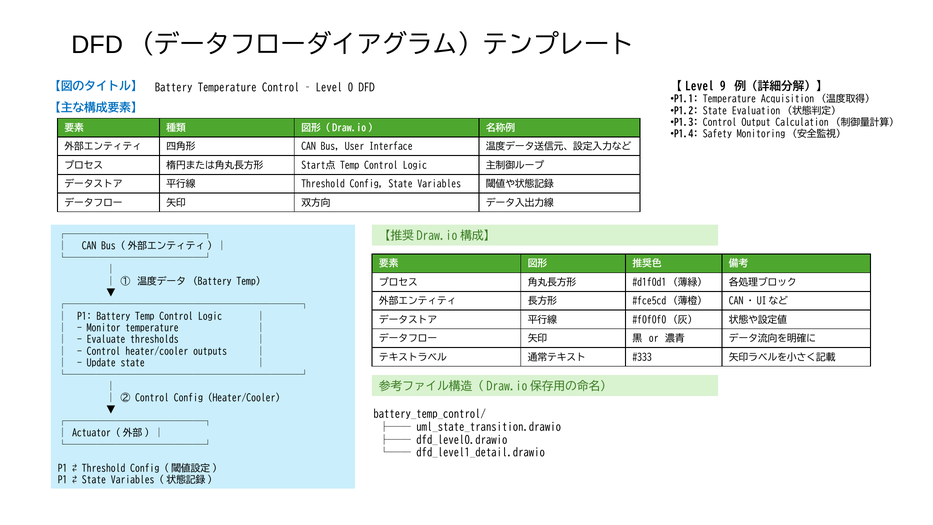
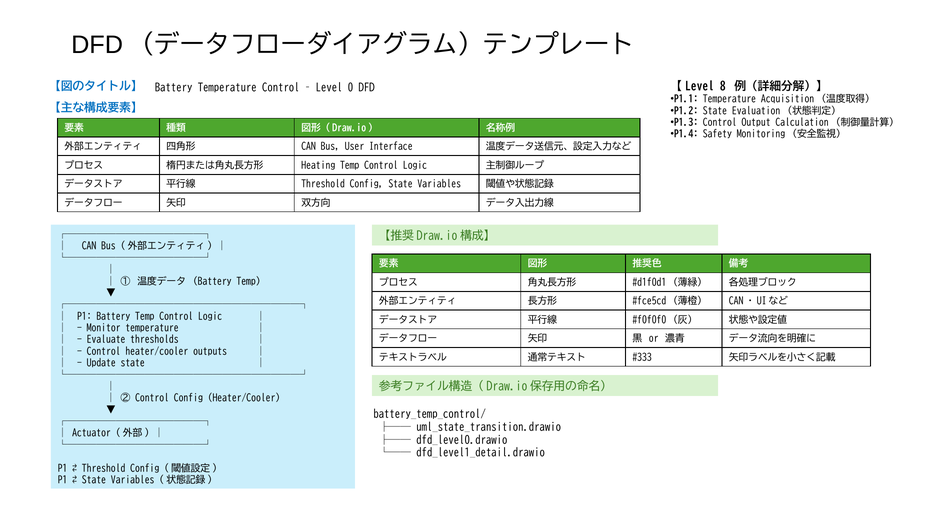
9: 9 -> 8
Start点: Start点 -> Heating
